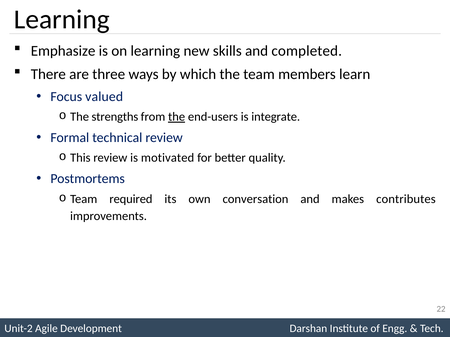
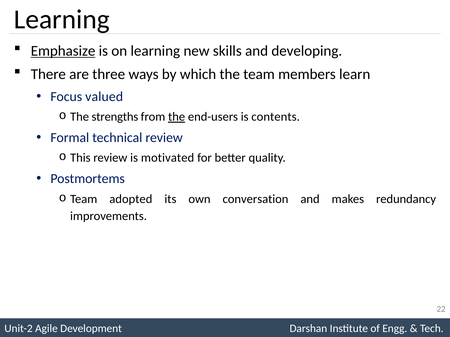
Emphasize underline: none -> present
completed: completed -> developing
integrate: integrate -> contents
required: required -> adopted
contributes: contributes -> redundancy
